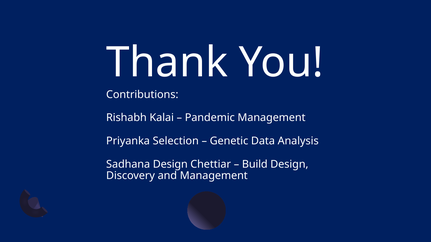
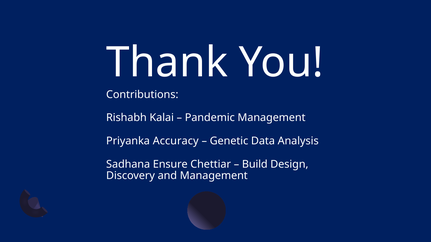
Selection: Selection -> Accuracy
Sadhana Design: Design -> Ensure
